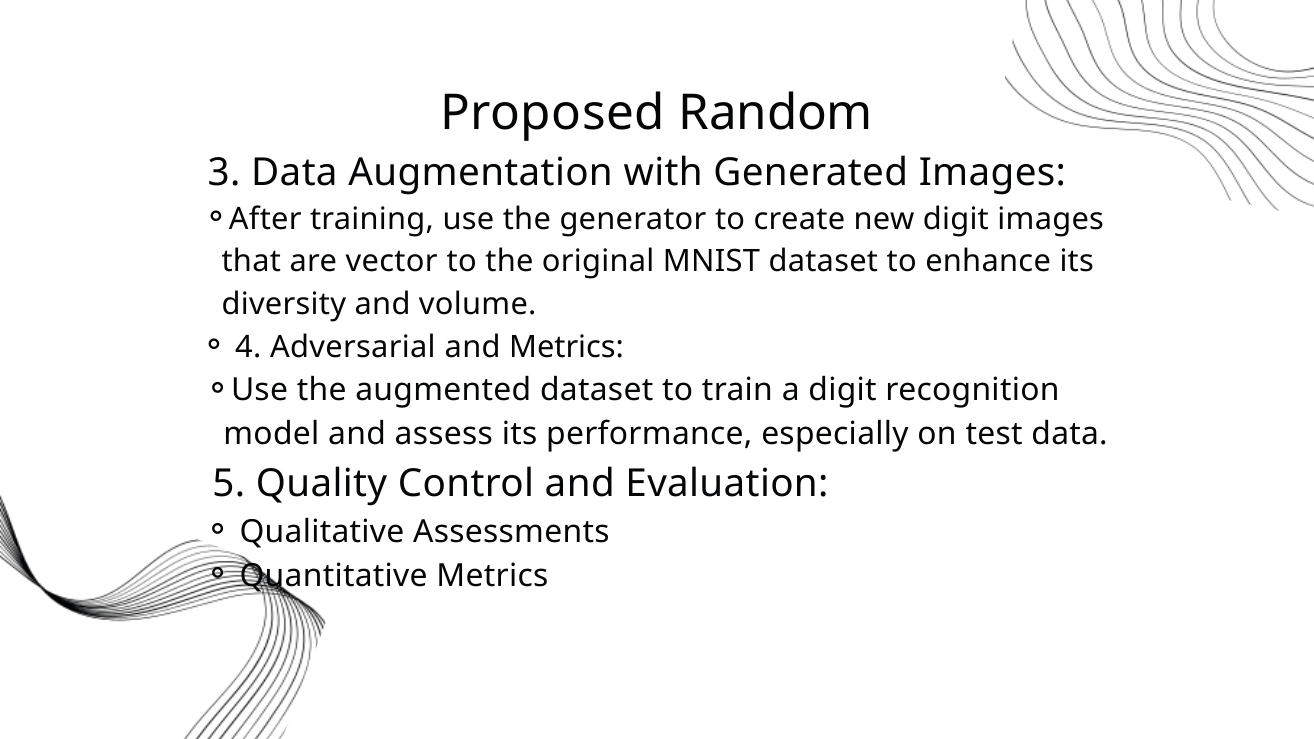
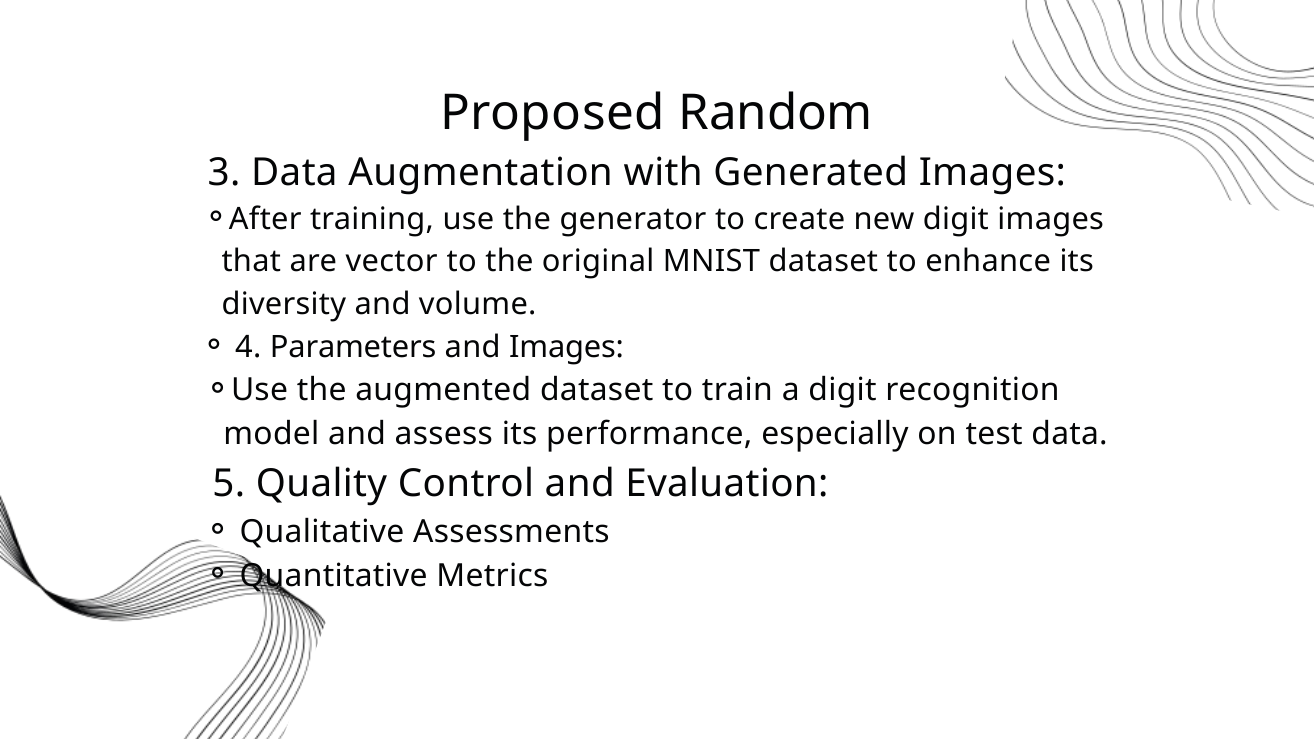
Adversarial: Adversarial -> Parameters
and Metrics: Metrics -> Images
